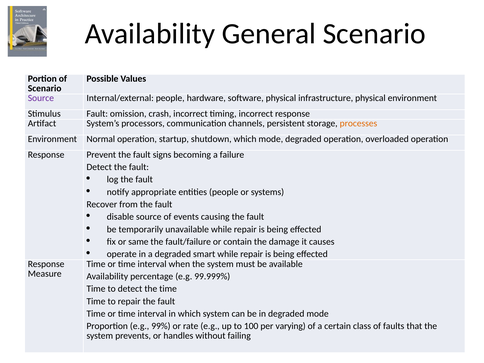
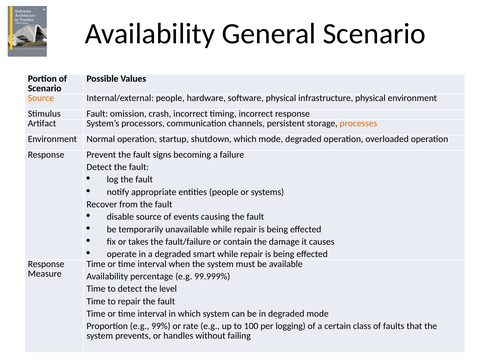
Source at (41, 98) colour: purple -> orange
same: same -> takes
the time: time -> level
varying: varying -> logging
